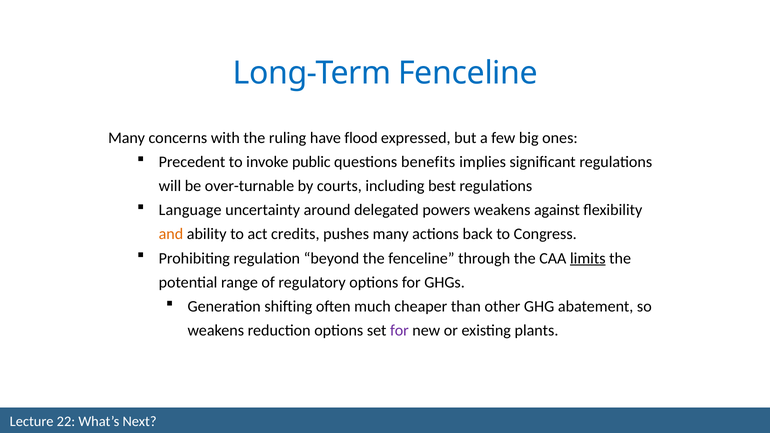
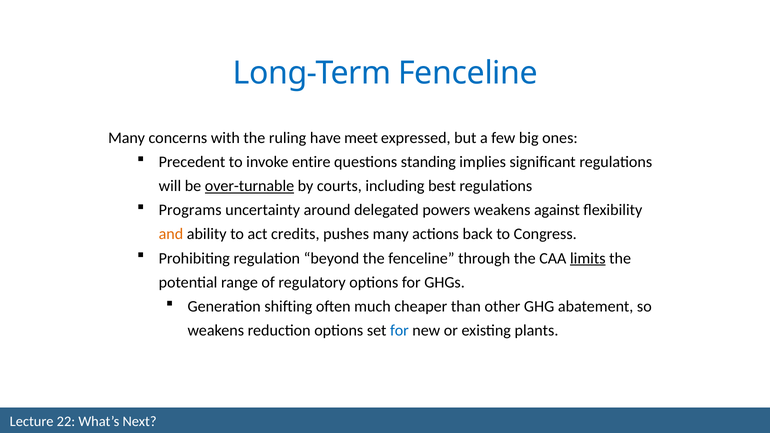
flood: flood -> meet
public: public -> entire
benefits: benefits -> standing
over-turnable underline: none -> present
Language: Language -> Programs
for at (399, 330) colour: purple -> blue
